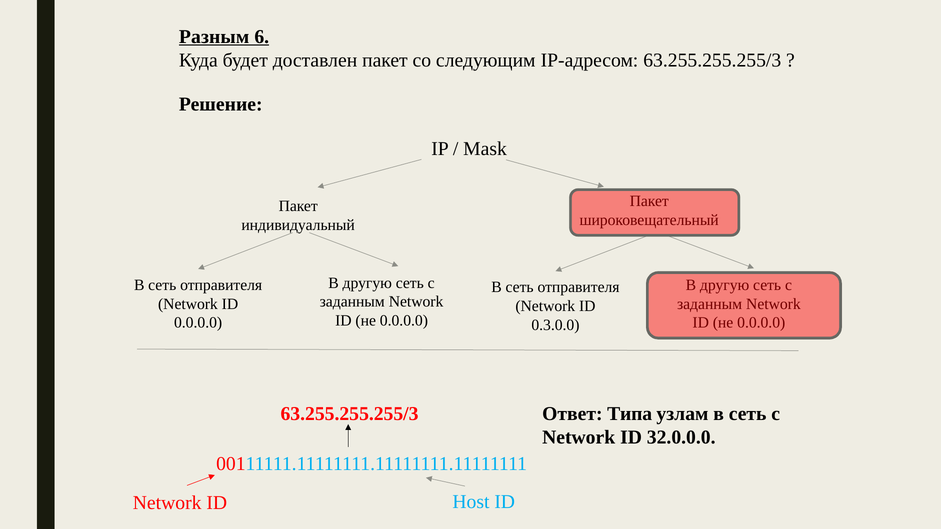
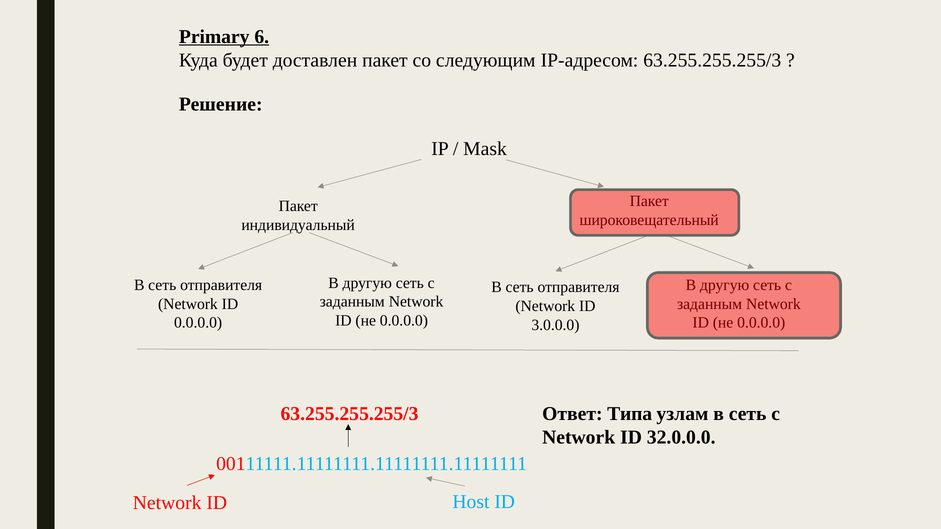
Разным: Разным -> Primary
0.3.0.0: 0.3.0.0 -> 3.0.0.0
